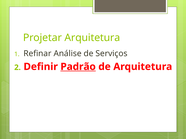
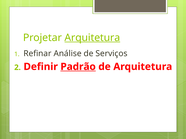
Arquitetura at (92, 38) underline: none -> present
